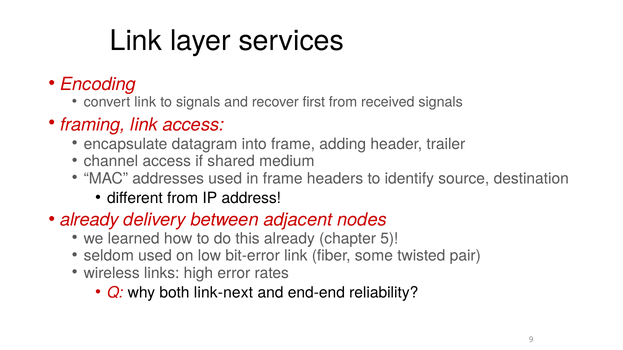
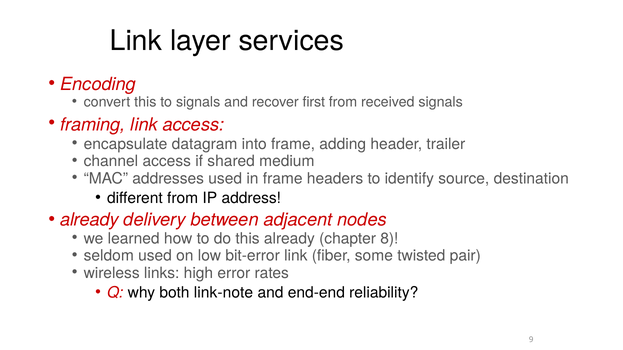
convert link: link -> this
5: 5 -> 8
link-next: link-next -> link-note
